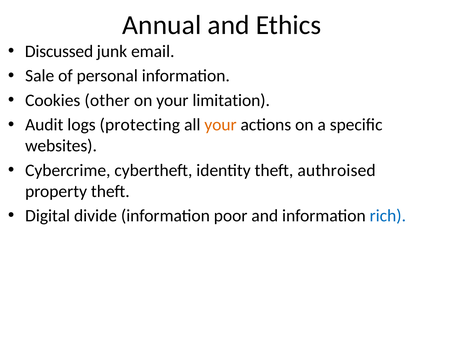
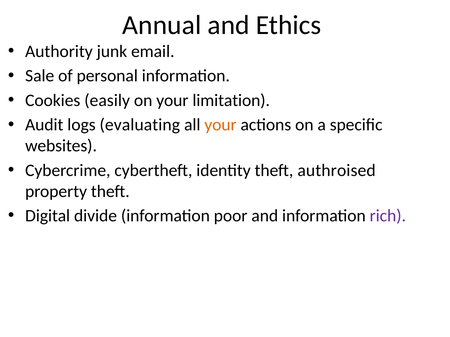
Discussed: Discussed -> Authority
other: other -> easily
protecting: protecting -> evaluating
rich colour: blue -> purple
